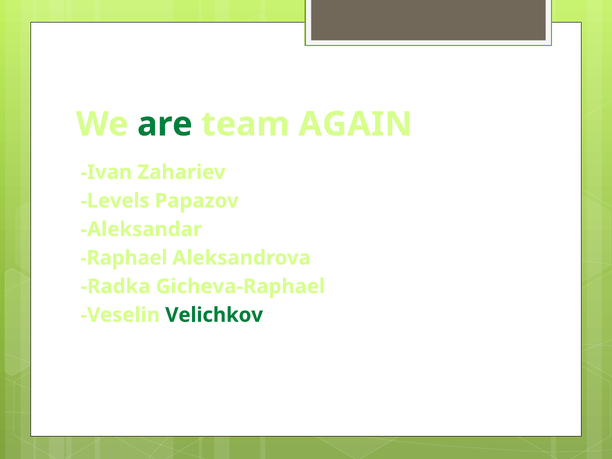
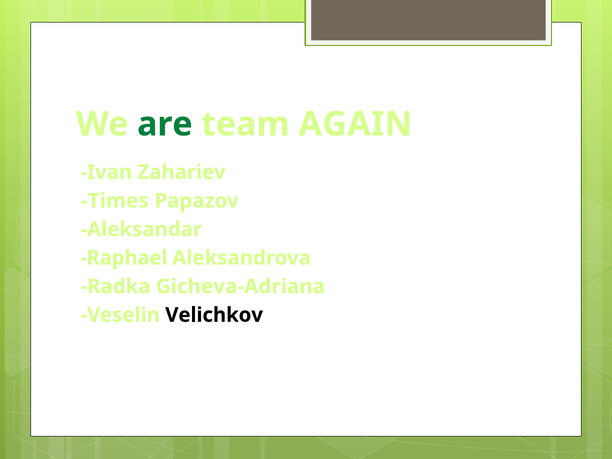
Levels: Levels -> Times
Gicheva-Raphael: Gicheva-Raphael -> Gicheva-Adriana
Velichkov colour: green -> black
